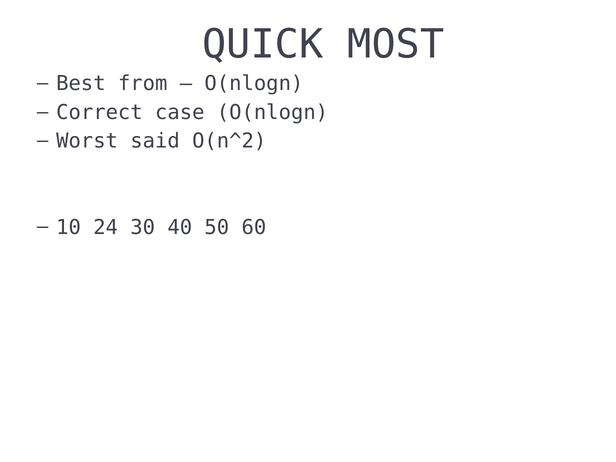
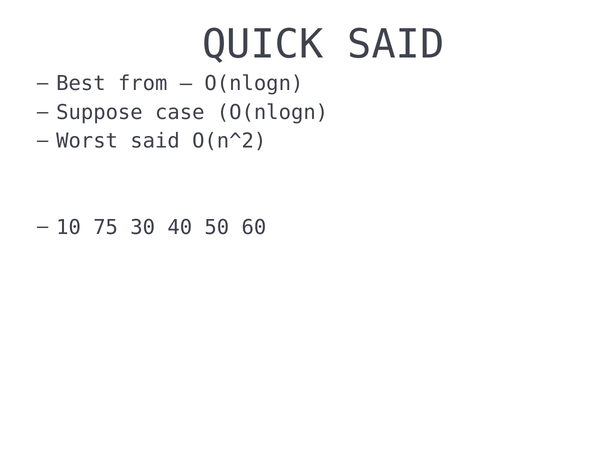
QUICK MOST: MOST -> SAID
Correct: Correct -> Suppose
24: 24 -> 75
